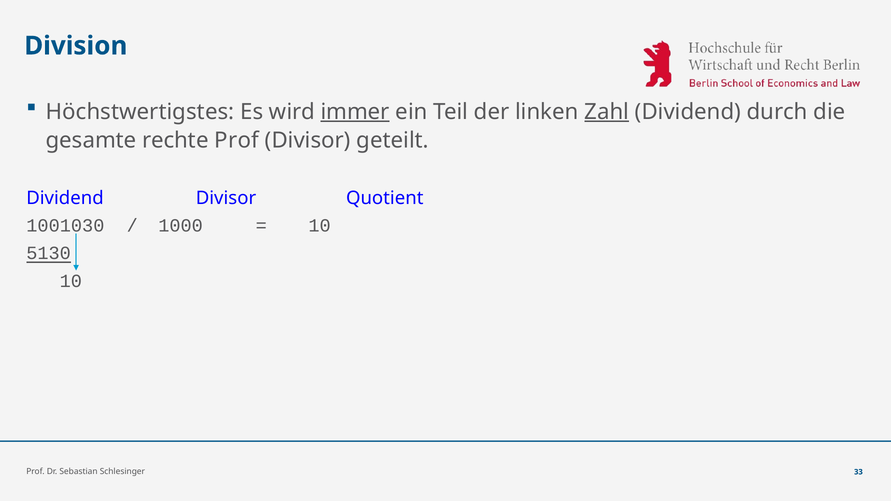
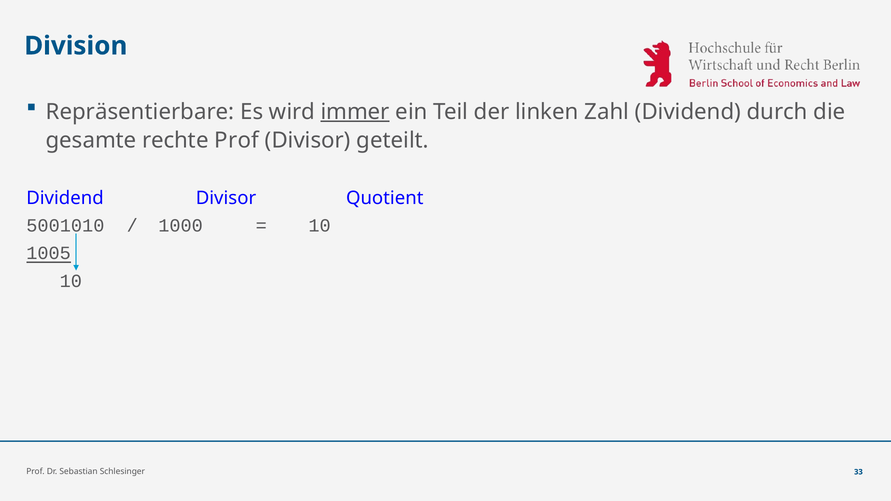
Höchstwertigstes: Höchstwertigstes -> Repräsentierbare
Zahl underline: present -> none
1001030: 1001030 -> 5001010
5130: 5130 -> 1005
